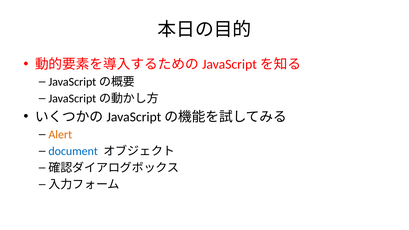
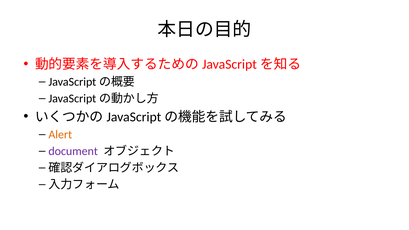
document colour: blue -> purple
